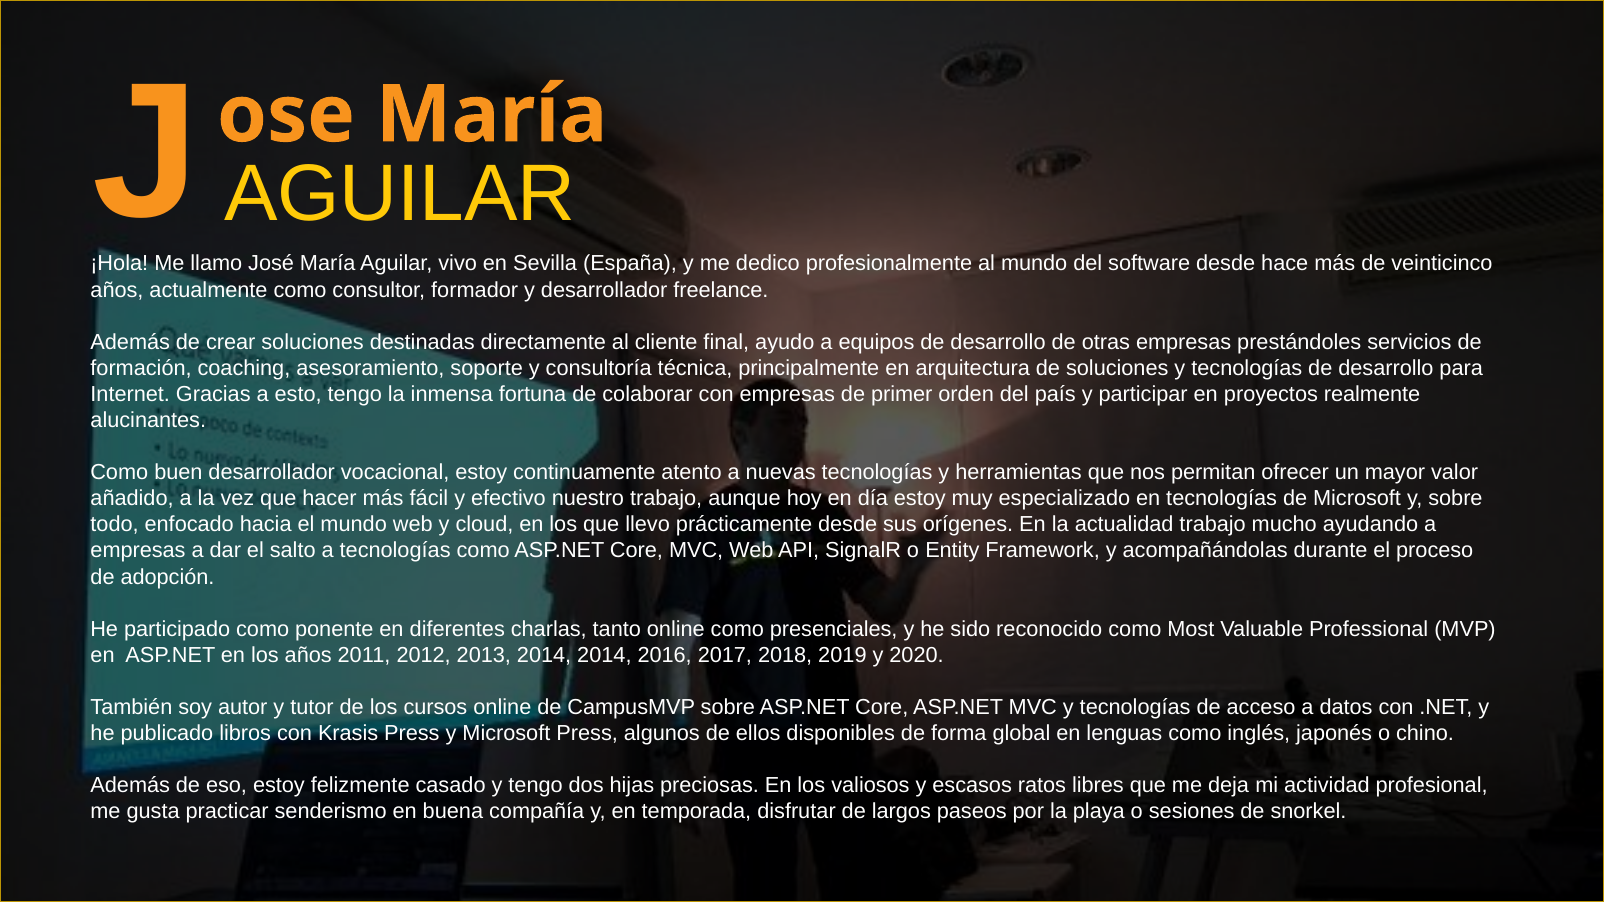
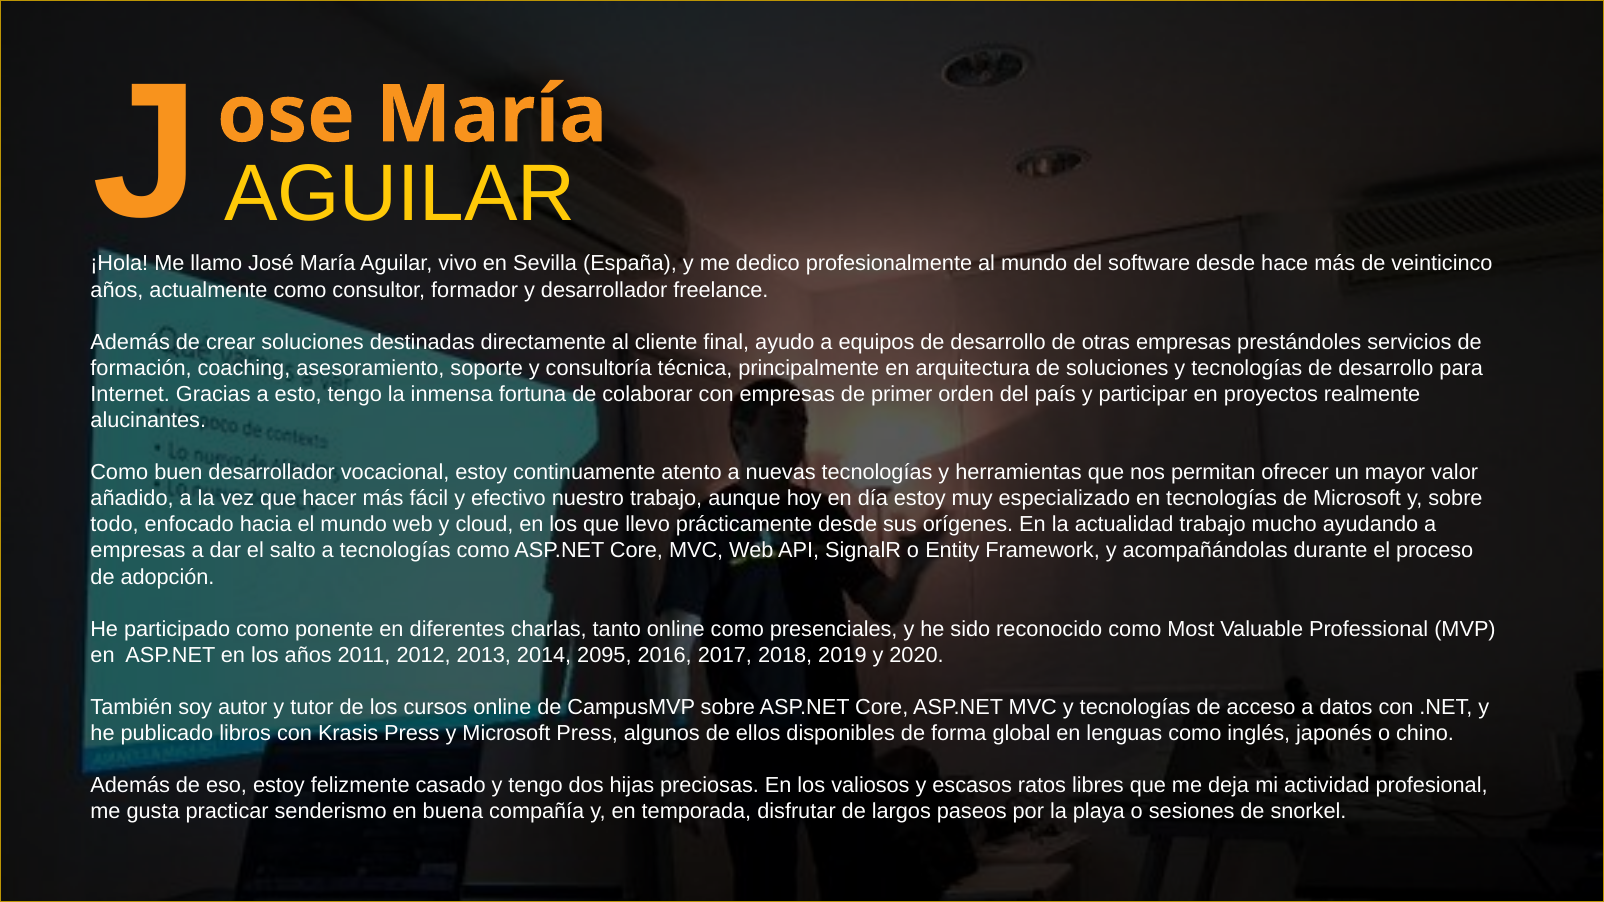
2014 2014: 2014 -> 2095
